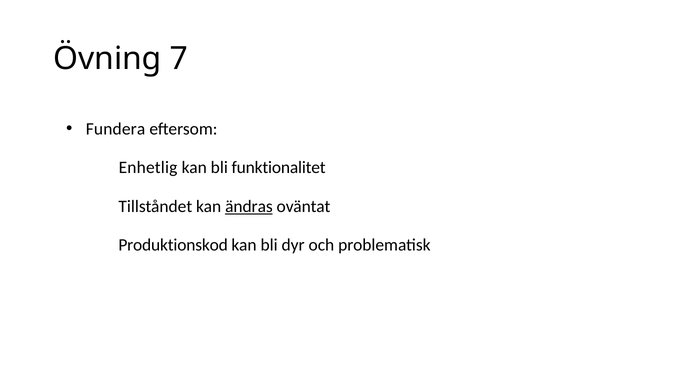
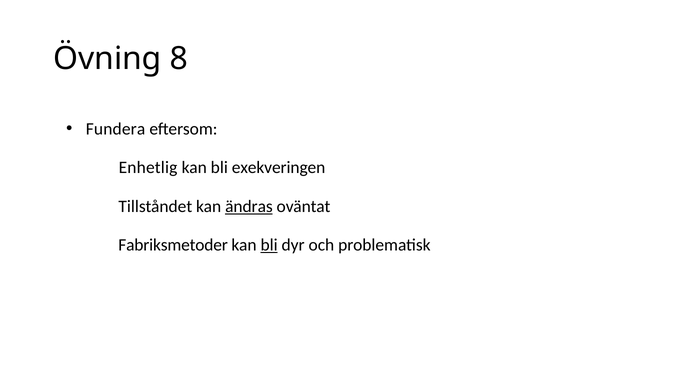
7: 7 -> 8
funktionalitet: funktionalitet -> exekveringen
Produktionskod: Produktionskod -> Fabriksmetoder
bli at (269, 245) underline: none -> present
